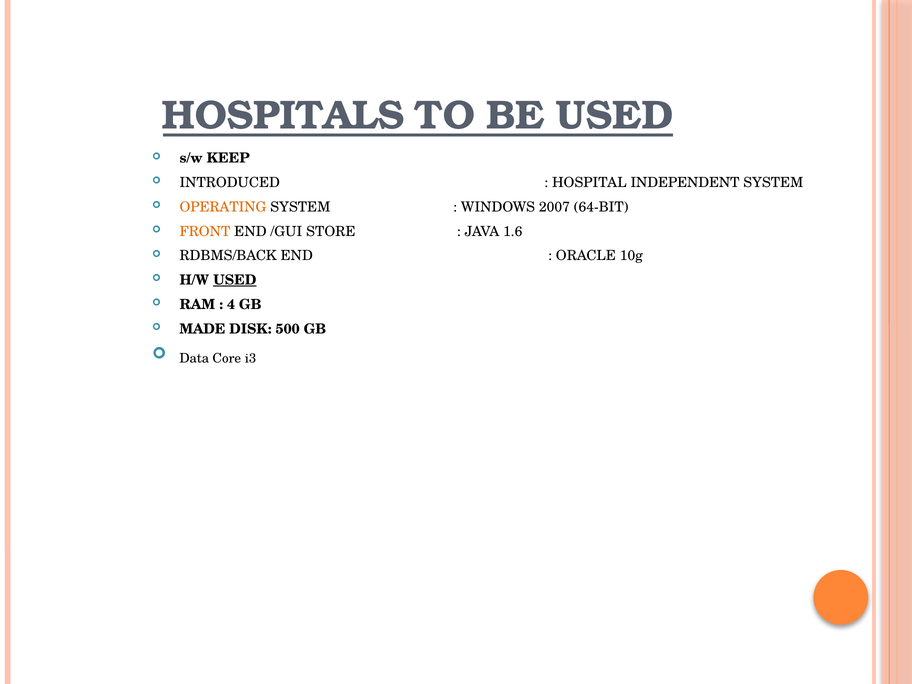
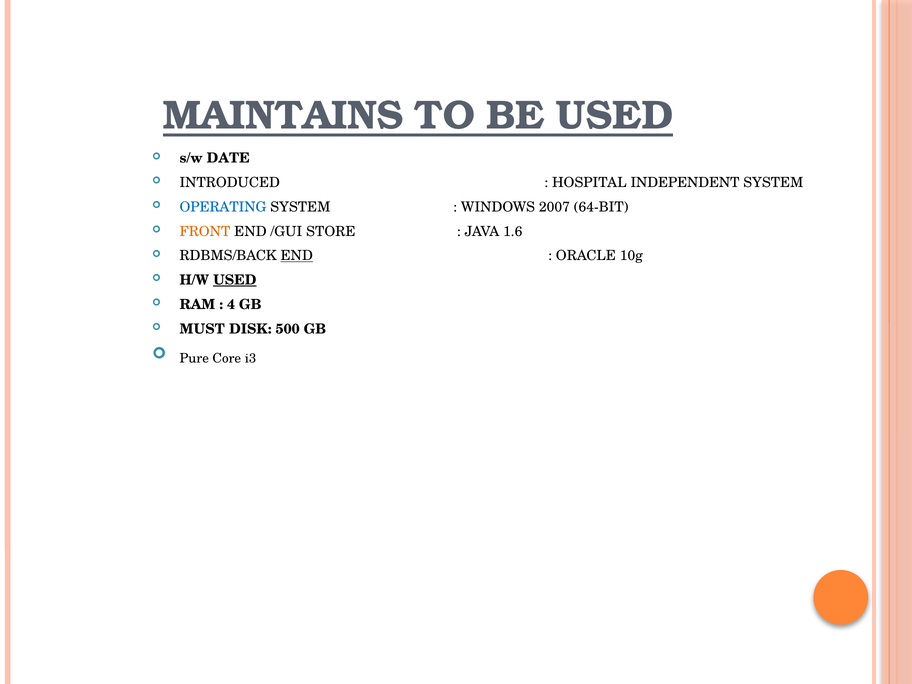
HOSPITALS: HOSPITALS -> MAINTAINS
KEEP: KEEP -> DATE
OPERATING colour: orange -> blue
END at (297, 256) underline: none -> present
MADE: MADE -> MUST
Data: Data -> Pure
